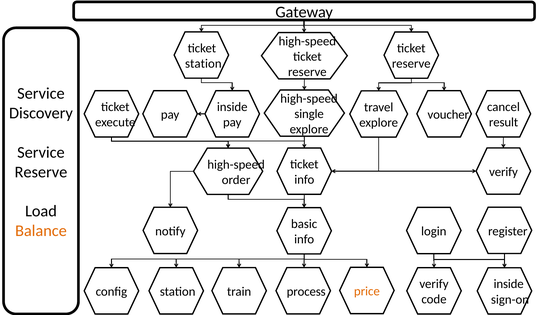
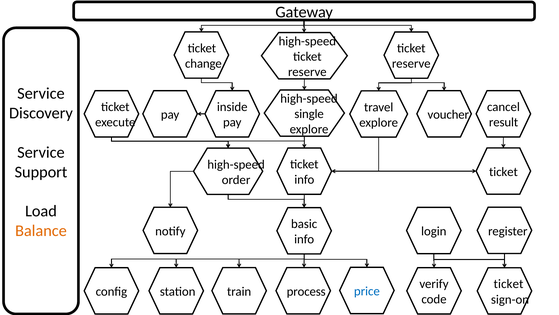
station at (203, 63): station -> change
Reserve at (41, 172): Reserve -> Support
verify at (503, 172): verify -> ticket
inside at (509, 284): inside -> ticket
price colour: orange -> blue
